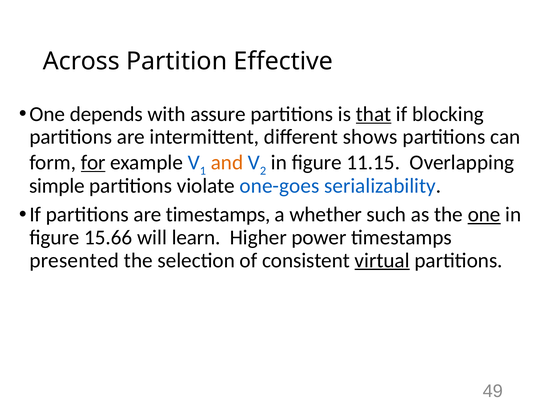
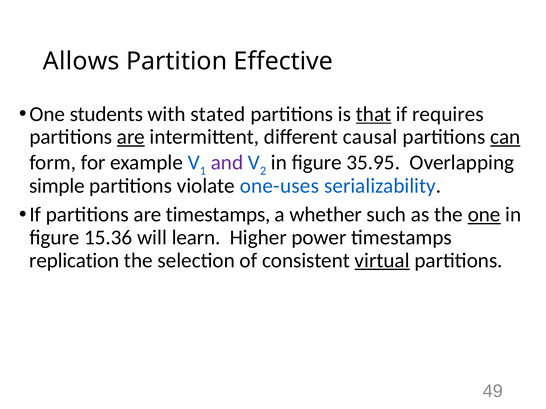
Across: Across -> Allows
depends: depends -> students
assure: assure -> stated
blocking: blocking -> requires
are at (131, 137) underline: none -> present
shows: shows -> causal
can underline: none -> present
for underline: present -> none
and colour: orange -> purple
11.15: 11.15 -> 35.95
one-goes: one-goes -> one-uses
15.66: 15.66 -> 15.36
presented: presented -> replication
